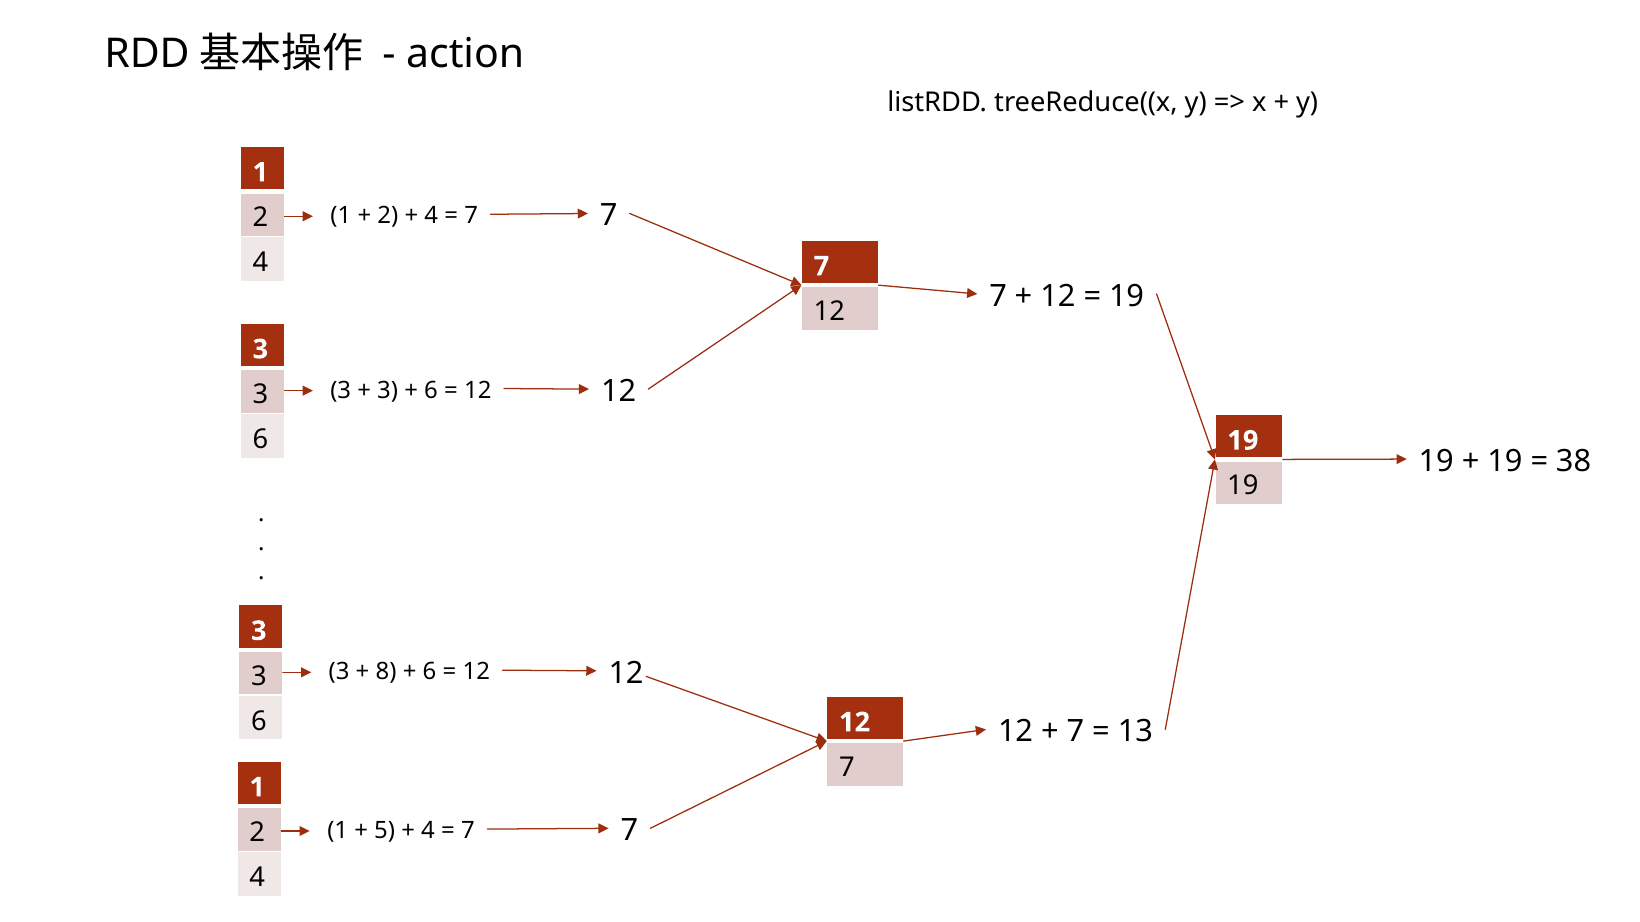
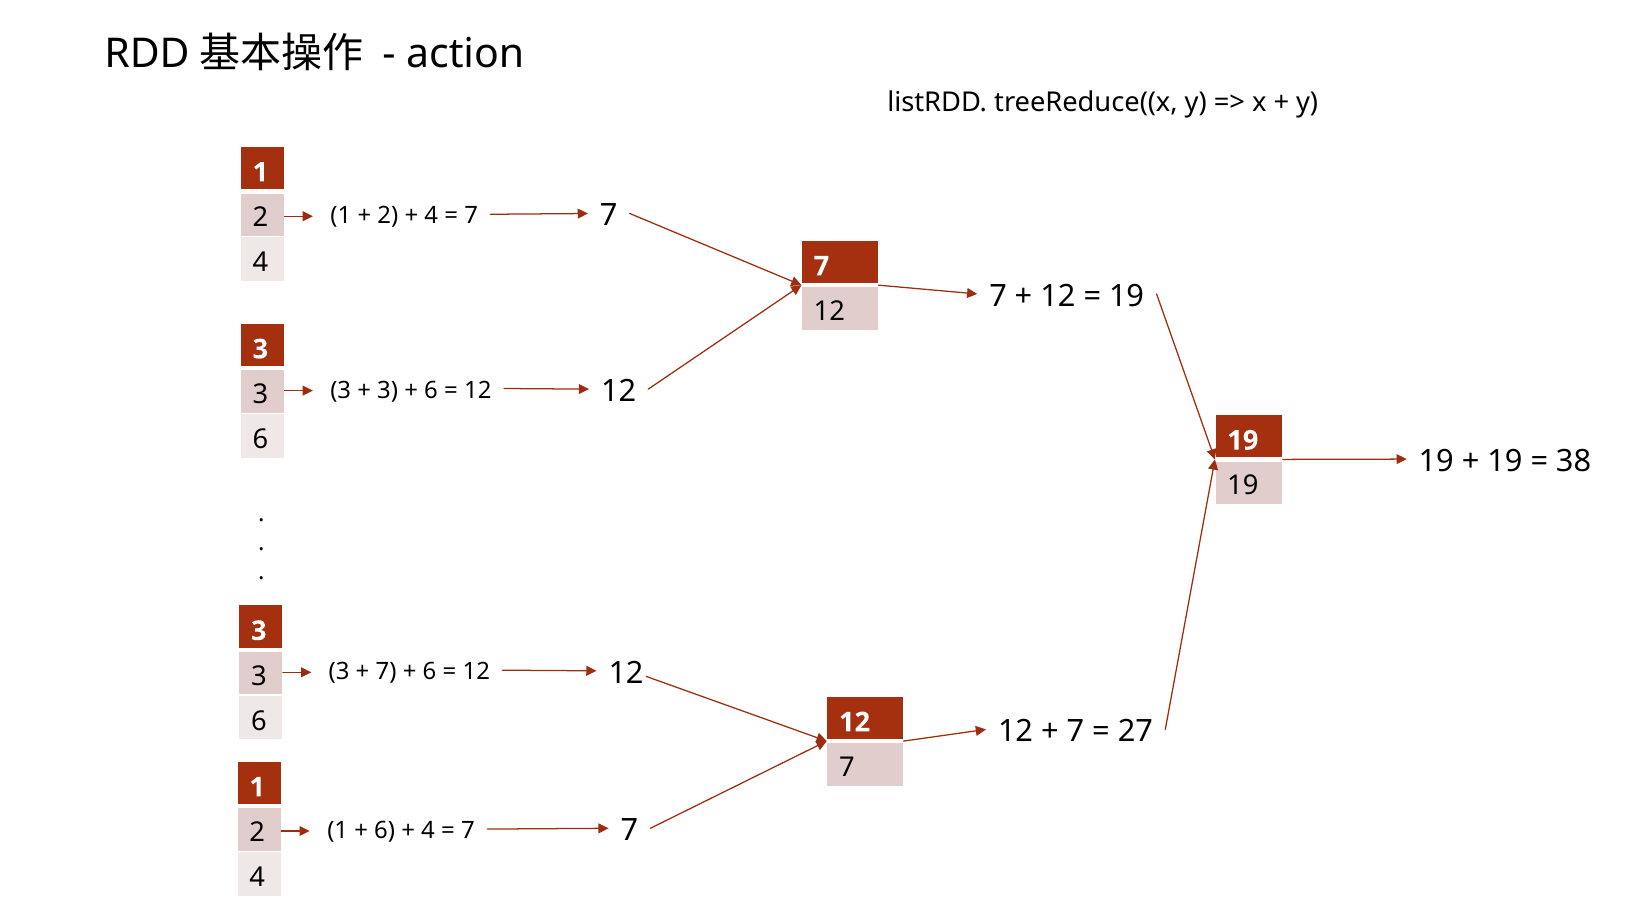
8 at (386, 672): 8 -> 7
13: 13 -> 27
5 at (385, 831): 5 -> 6
